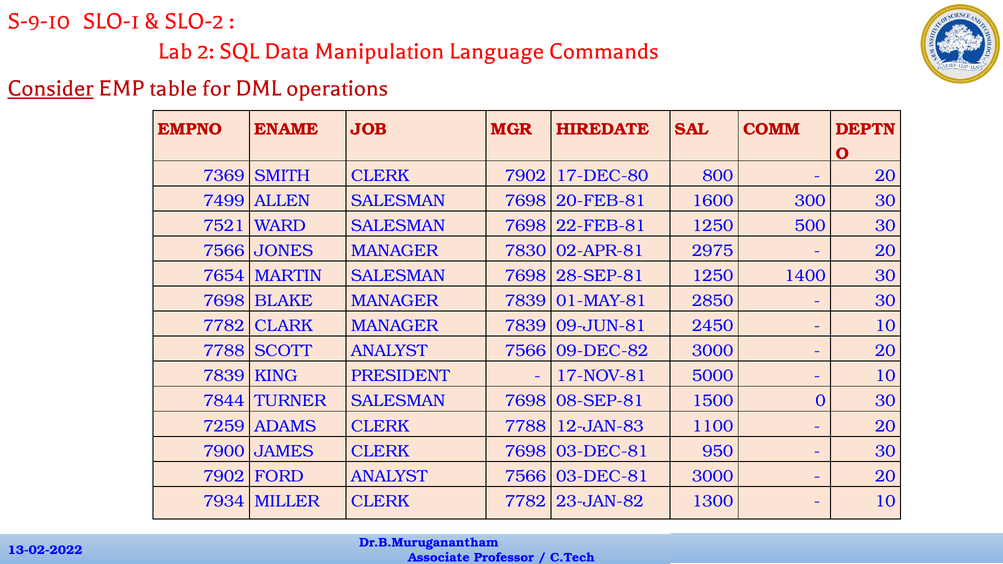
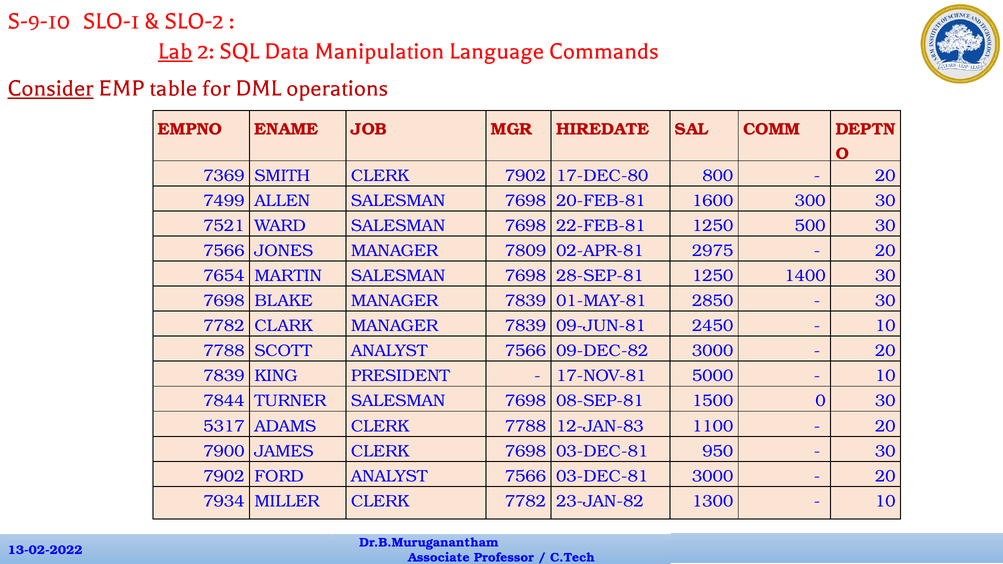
Lab underline: none -> present
7830: 7830 -> 7809
7259: 7259 -> 5317
